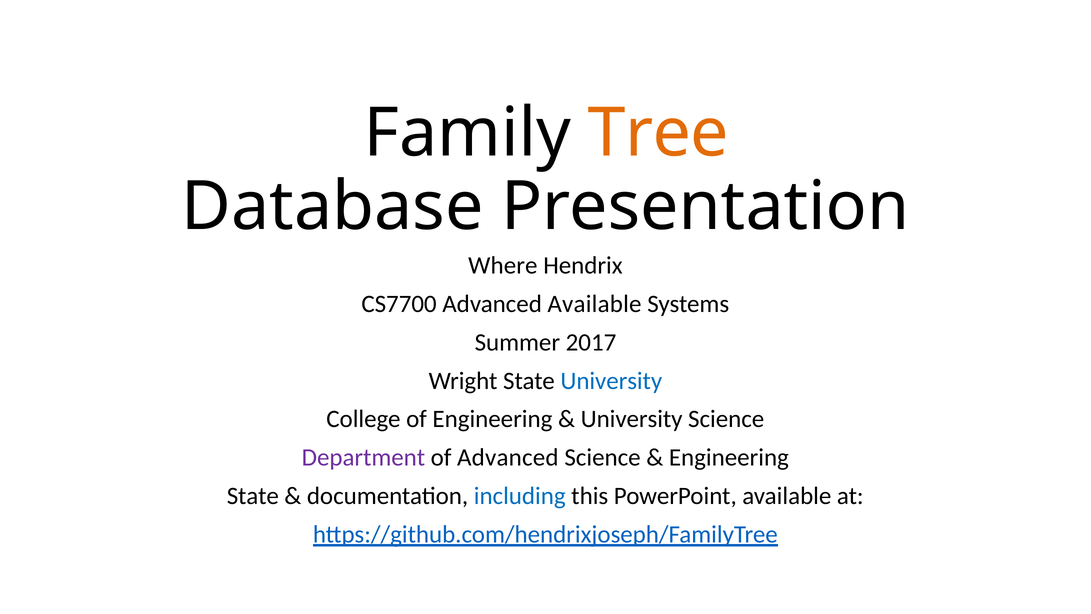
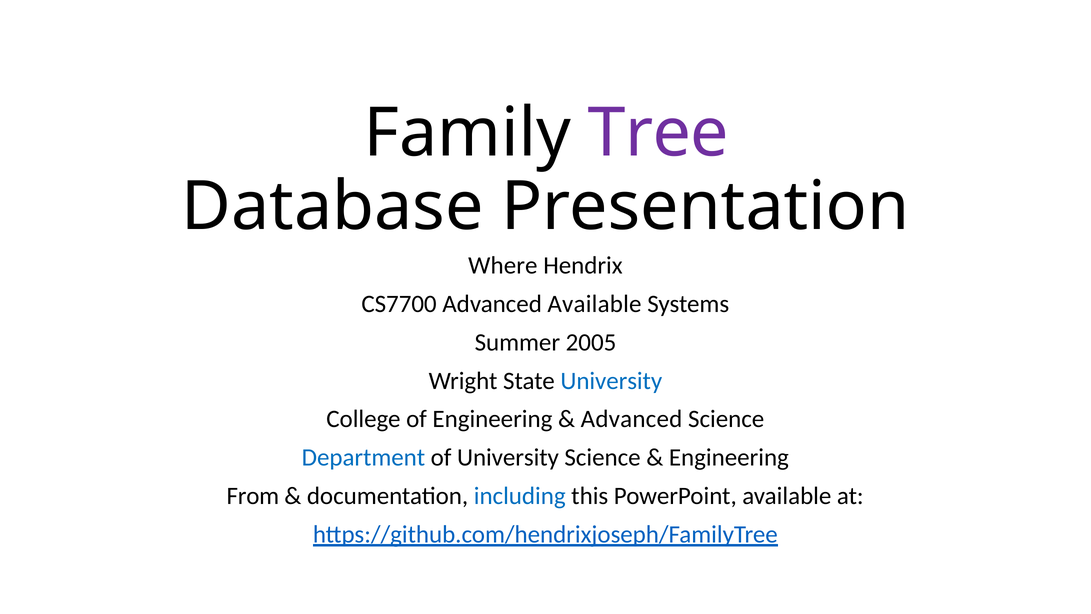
Tree colour: orange -> purple
2017: 2017 -> 2005
University at (632, 419): University -> Advanced
Department colour: purple -> blue
of Advanced: Advanced -> University
State at (253, 496): State -> From
